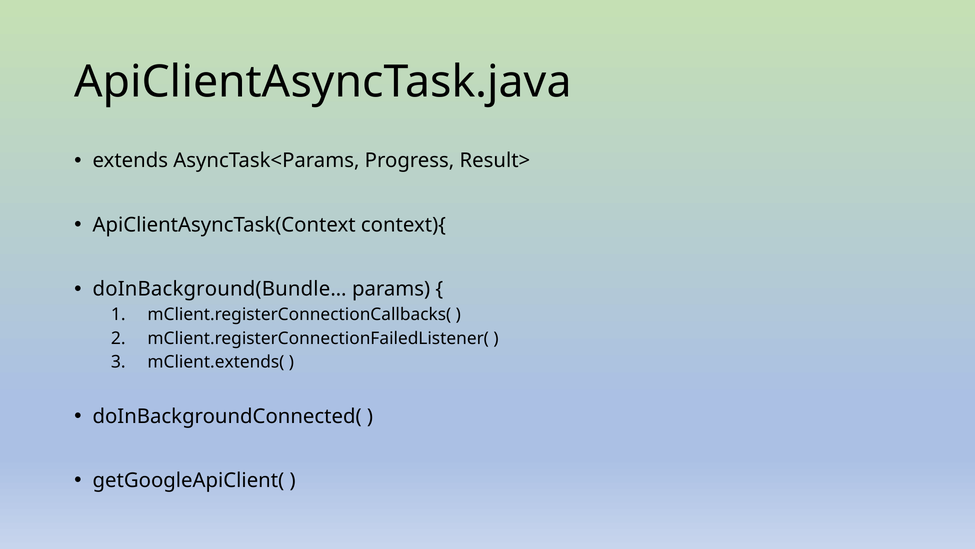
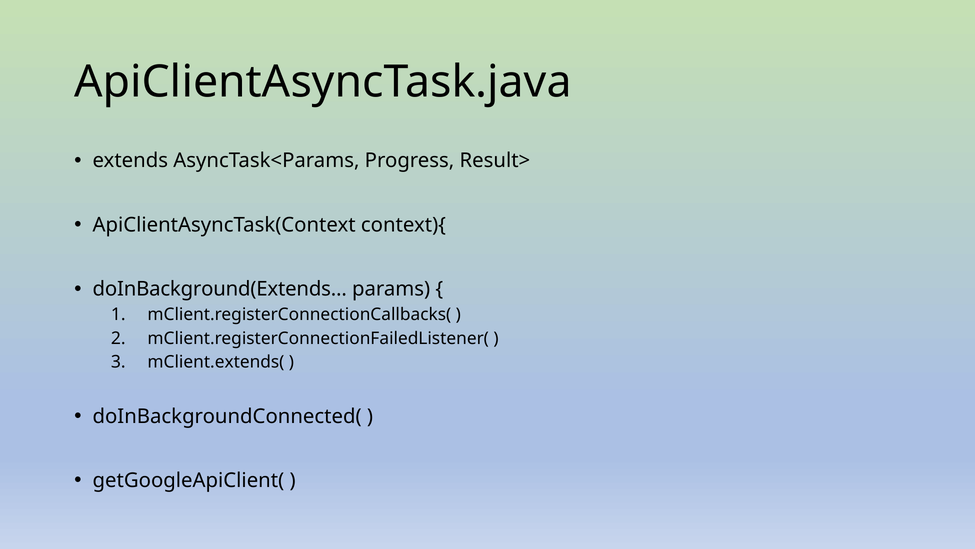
doInBackground(Bundle…: doInBackground(Bundle… -> doInBackground(Extends…
